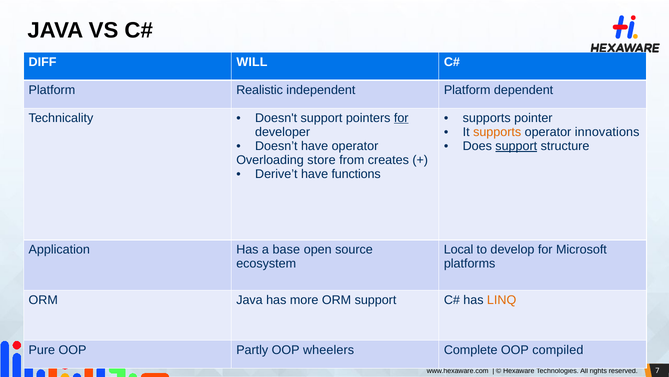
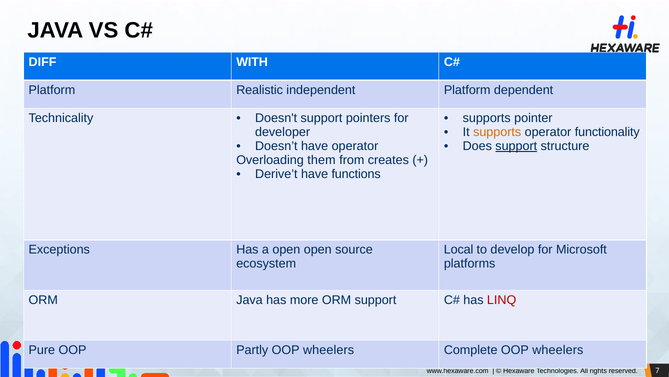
WILL: WILL -> WITH
for at (401, 118) underline: present -> none
innovations: innovations -> functionality
store: store -> them
Application: Application -> Exceptions
a base: base -> open
LINQ colour: orange -> red
Complete OOP compiled: compiled -> wheelers
